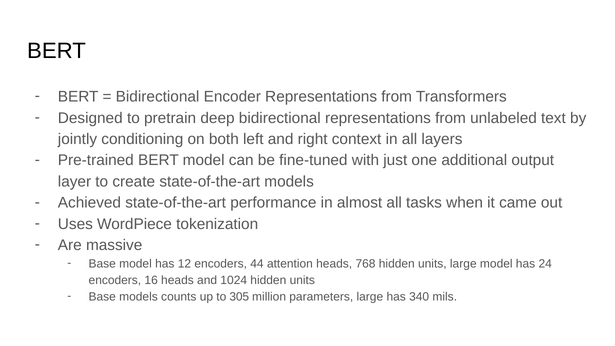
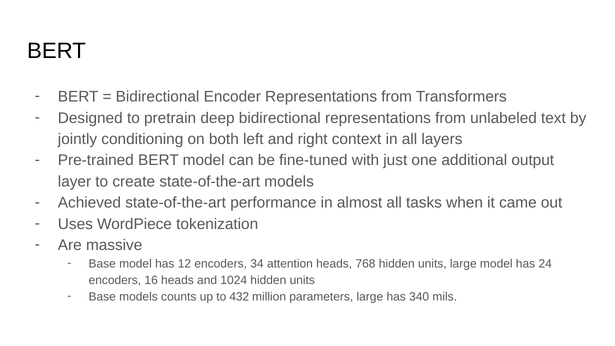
44: 44 -> 34
305: 305 -> 432
